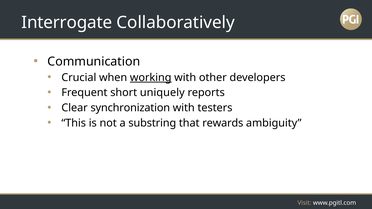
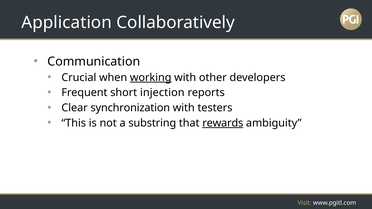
Interrogate: Interrogate -> Application
uniquely: uniquely -> injection
rewards underline: none -> present
